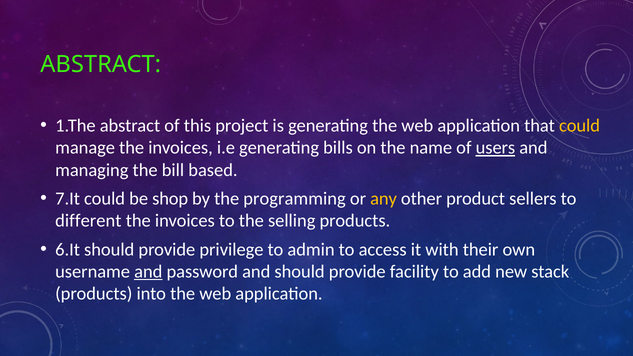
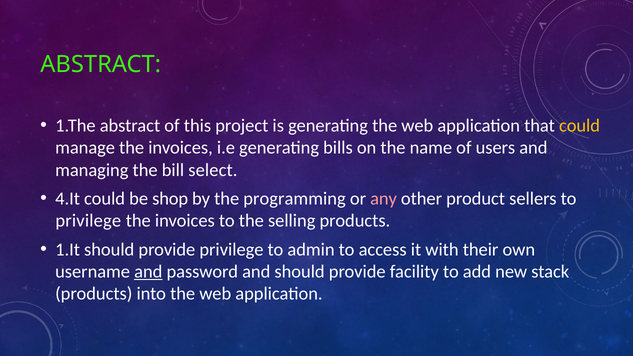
users underline: present -> none
based: based -> select
7.It: 7.It -> 4.It
any colour: yellow -> pink
different at (88, 221): different -> privilege
6.It: 6.It -> 1.It
